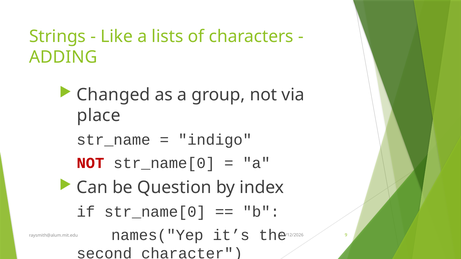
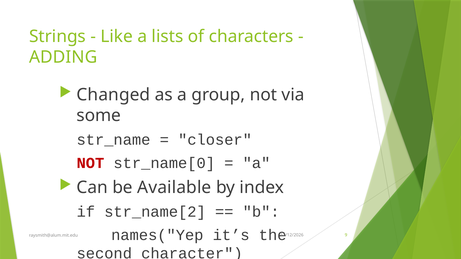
place: place -> some
indigo: indigo -> closer
Question: Question -> Available
if str_name[0: str_name[0 -> str_name[2
